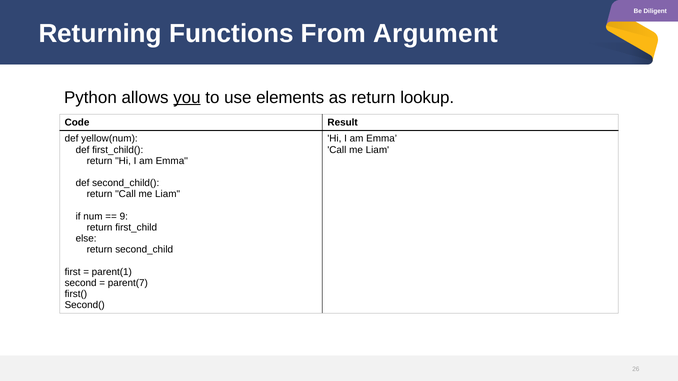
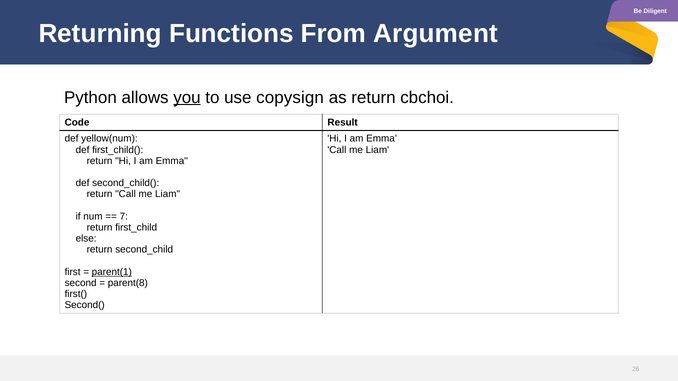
elements: elements -> copysign
lookup: lookup -> cbchoi
9: 9 -> 7
parent(1 underline: none -> present
parent(7: parent(7 -> parent(8
